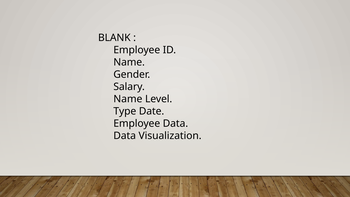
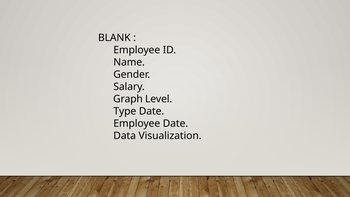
Name at (128, 99): Name -> Graph
Employee Data: Data -> Date
